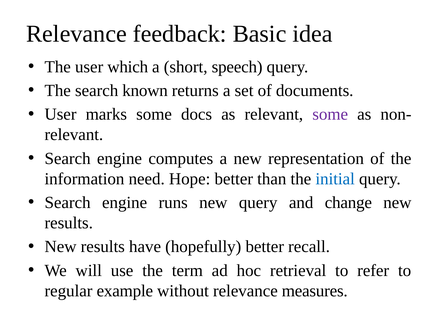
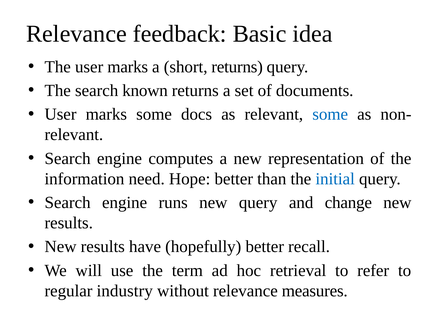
The user which: which -> marks
short speech: speech -> returns
some at (330, 114) colour: purple -> blue
example: example -> industry
